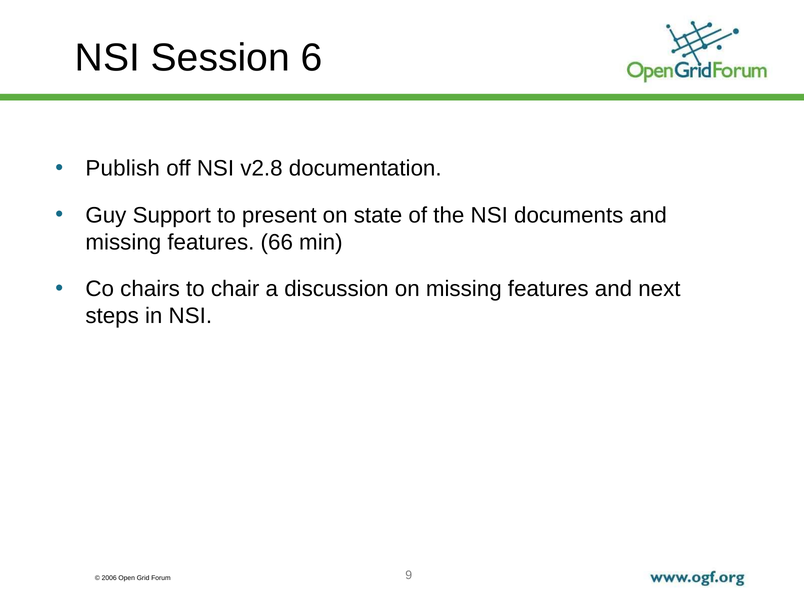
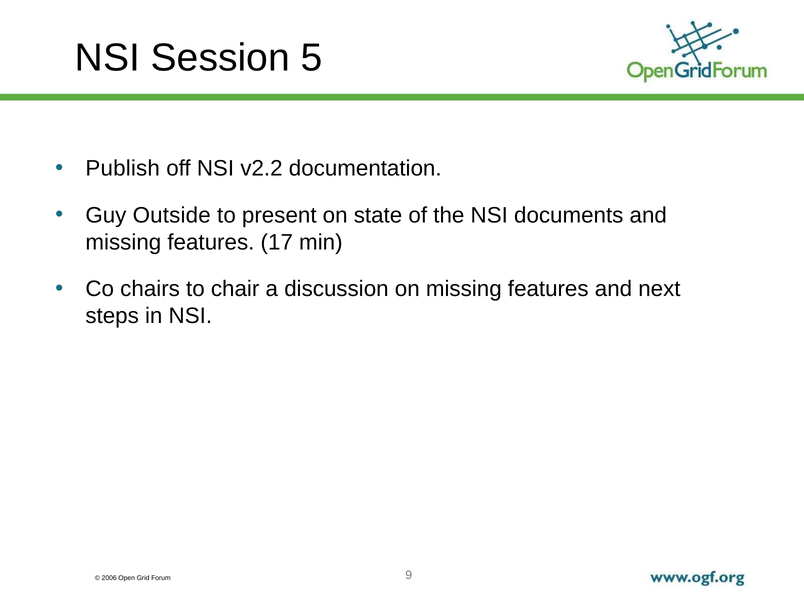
6: 6 -> 5
v2.8: v2.8 -> v2.2
Support: Support -> Outside
66: 66 -> 17
